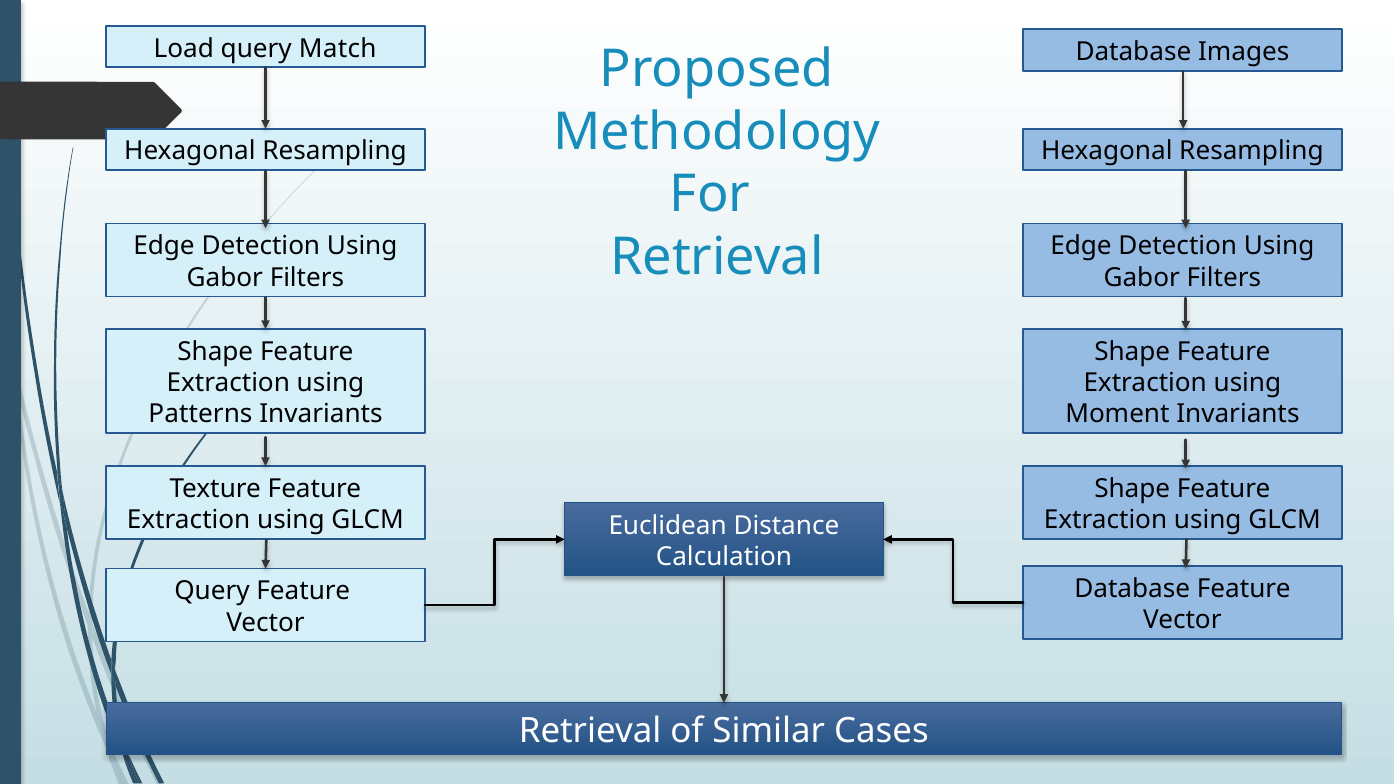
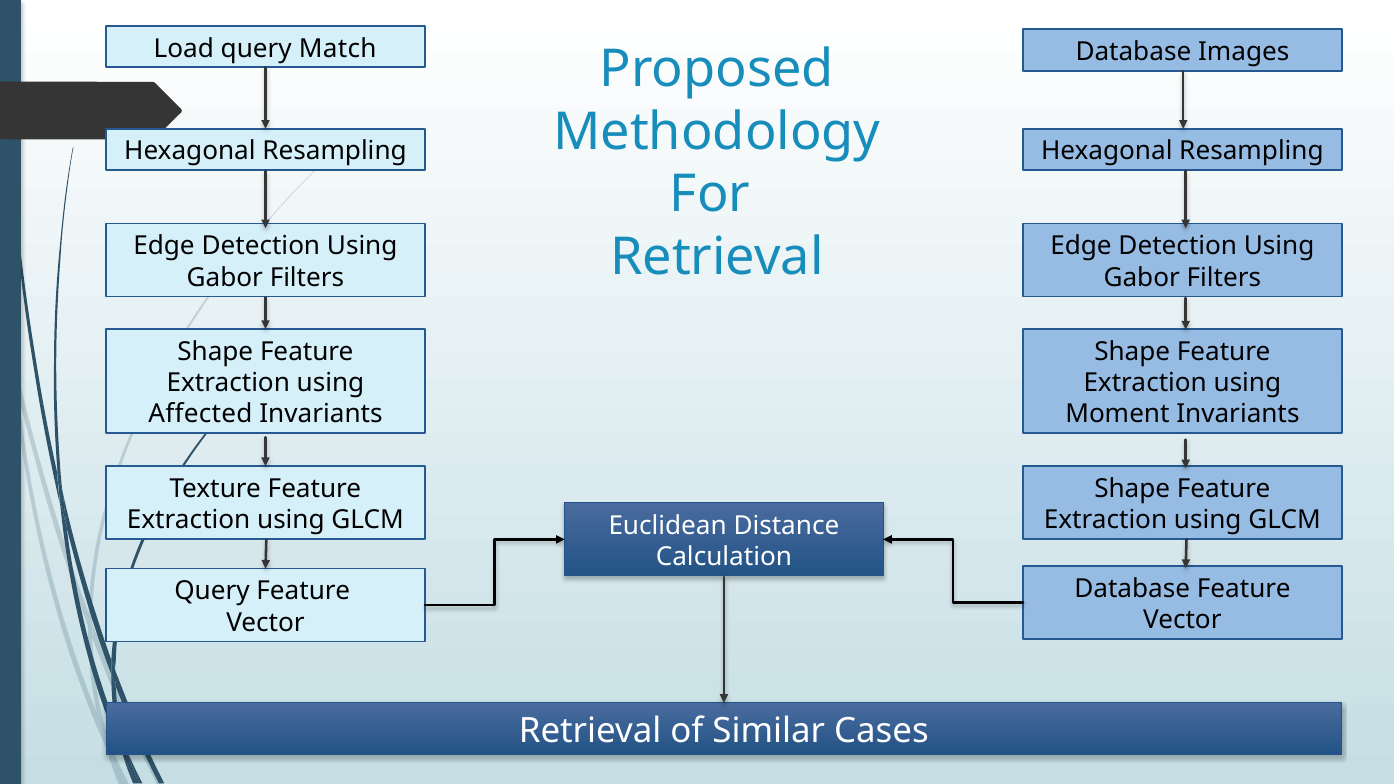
Patterns: Patterns -> Affected
